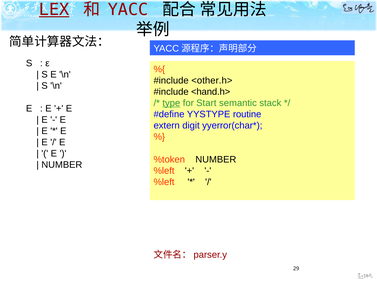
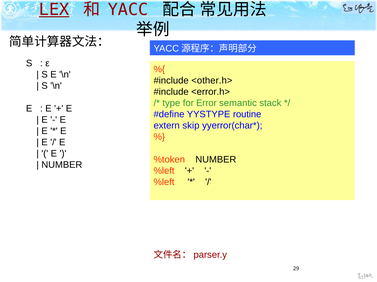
<hand.h>: <hand.h> -> <error.h>
type underline: present -> none
Start: Start -> Error
digit: digit -> skip
